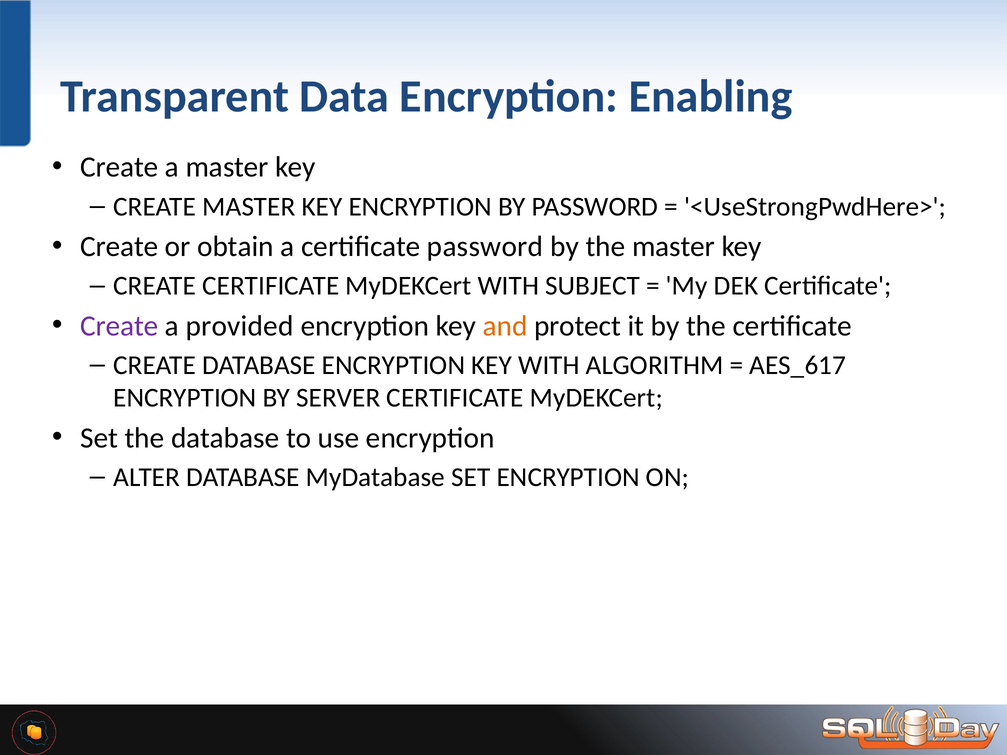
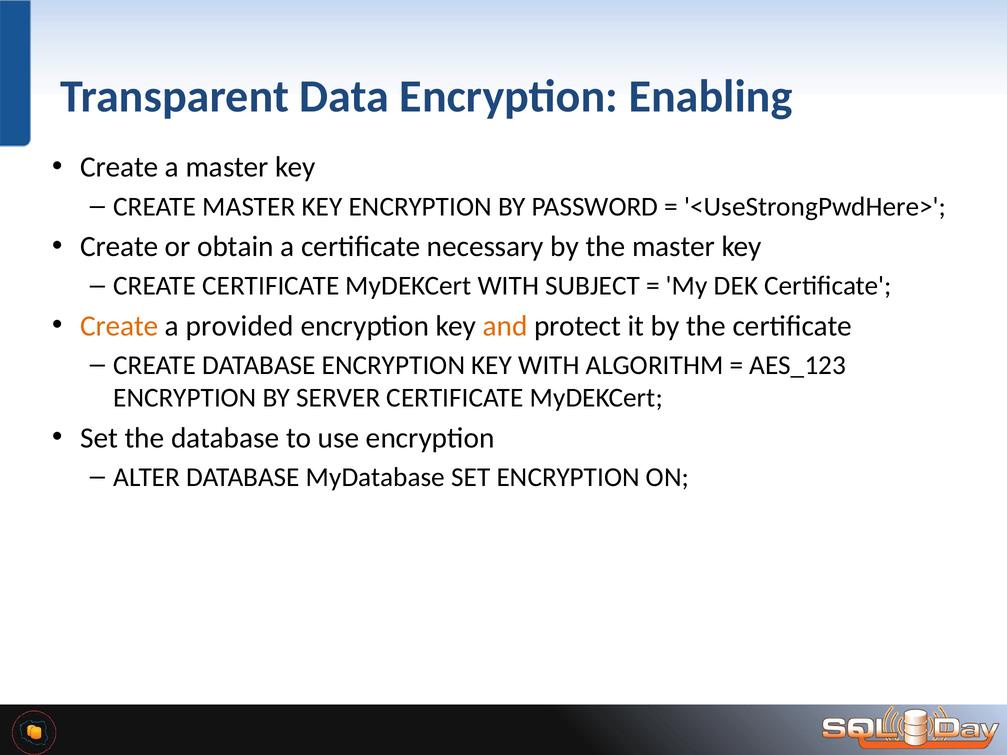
certificate password: password -> necessary
Create at (119, 326) colour: purple -> orange
AES_617: AES_617 -> AES_123
